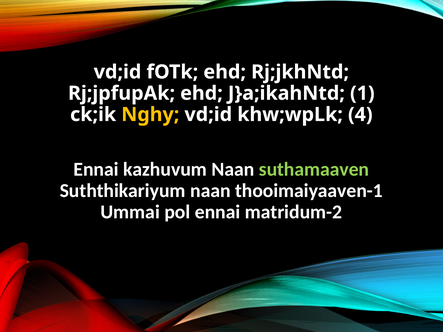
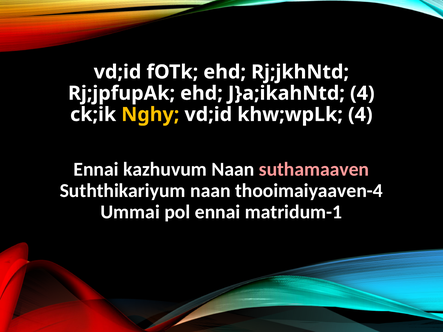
J}a;ikahNtd 1: 1 -> 4
suthamaaven colour: light green -> pink
thooimaiyaaven-1: thooimaiyaaven-1 -> thooimaiyaaven-4
matridum-2: matridum-2 -> matridum-1
